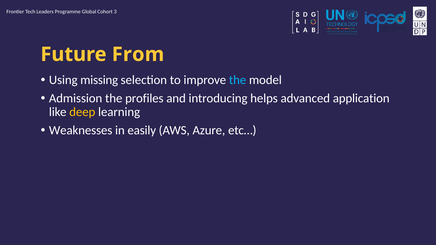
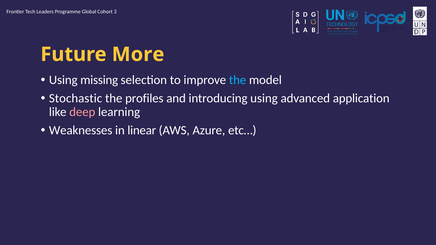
From: From -> More
Admission: Admission -> Stochastic
introducing helps: helps -> using
deep colour: yellow -> pink
easily: easily -> linear
